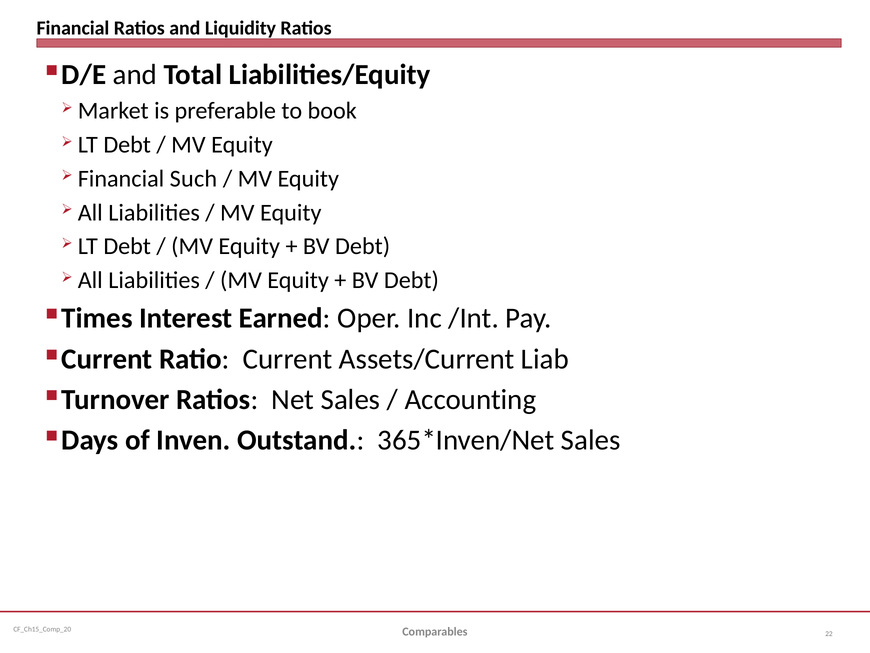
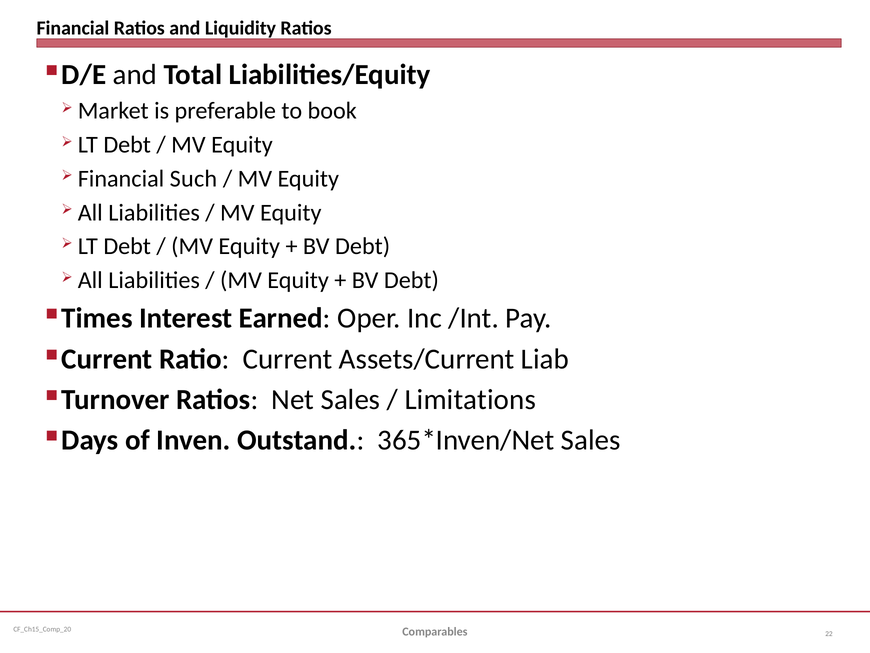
Accounting: Accounting -> Limitations
